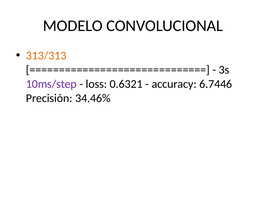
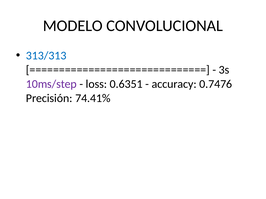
313/313 colour: orange -> blue
0.6321: 0.6321 -> 0.6351
6.7446: 6.7446 -> 0.7476
34.46%: 34.46% -> 74.41%
